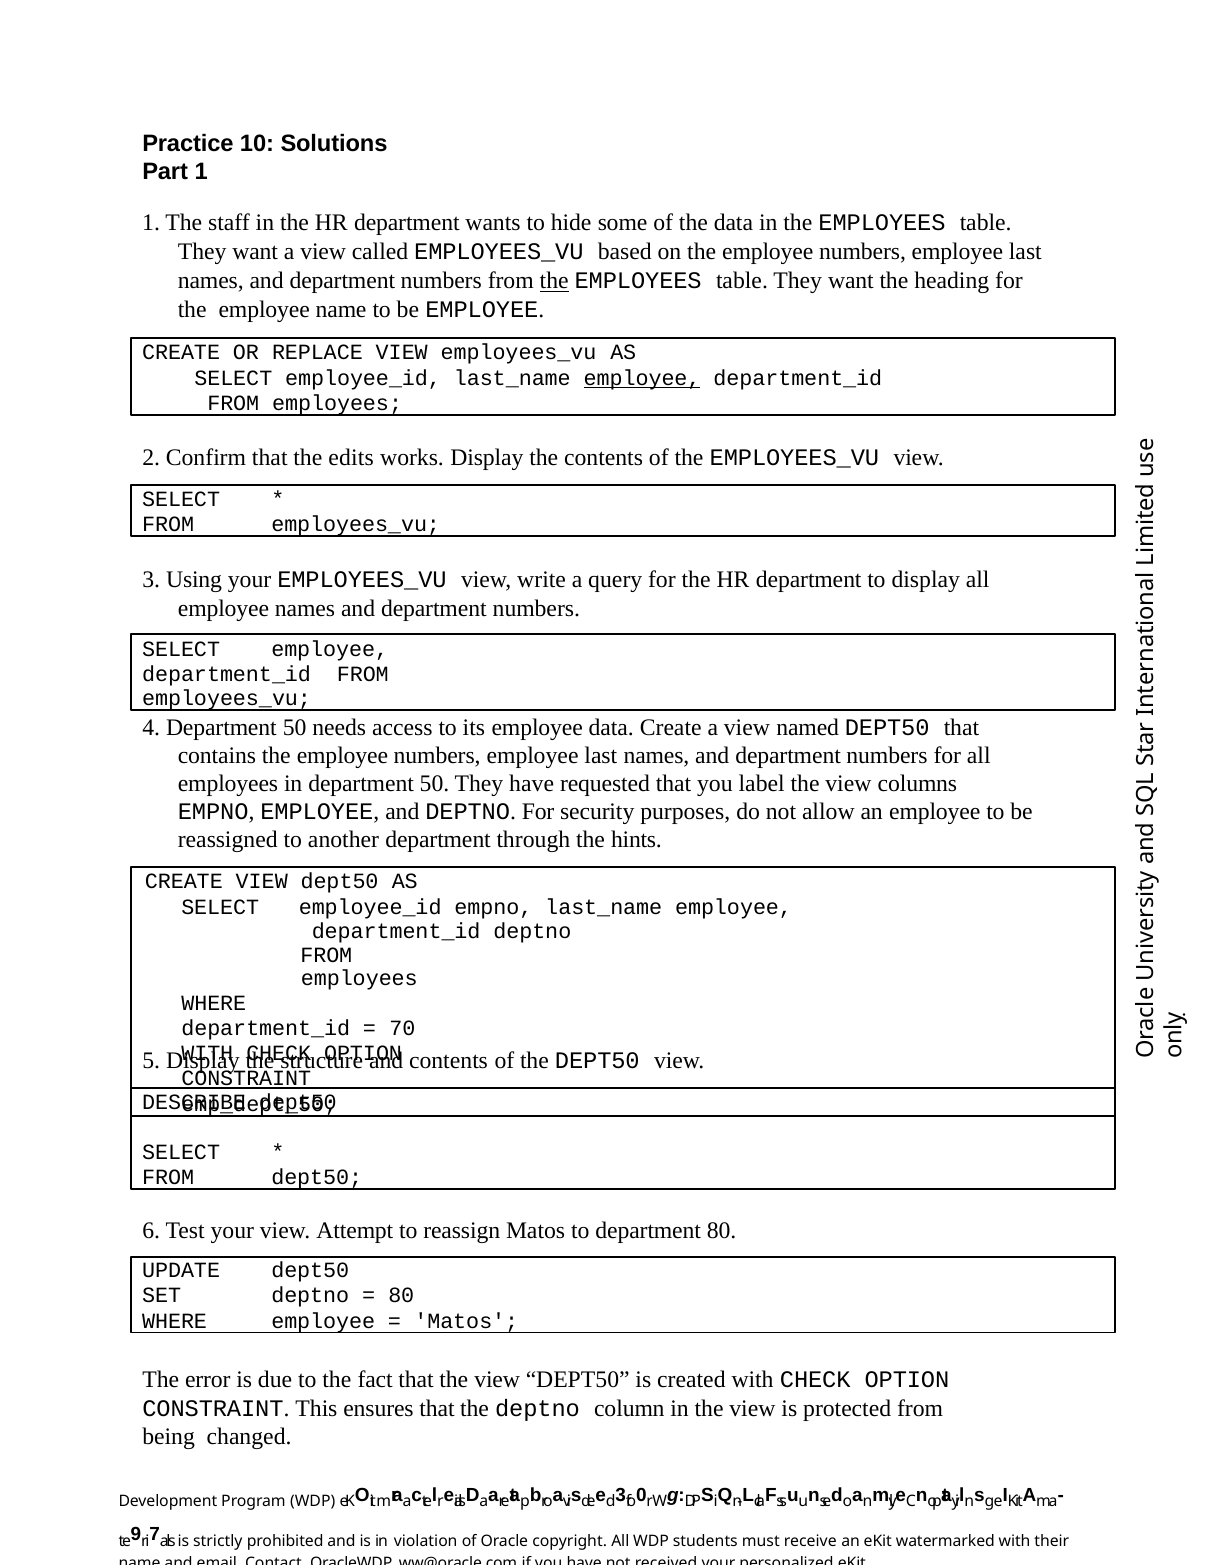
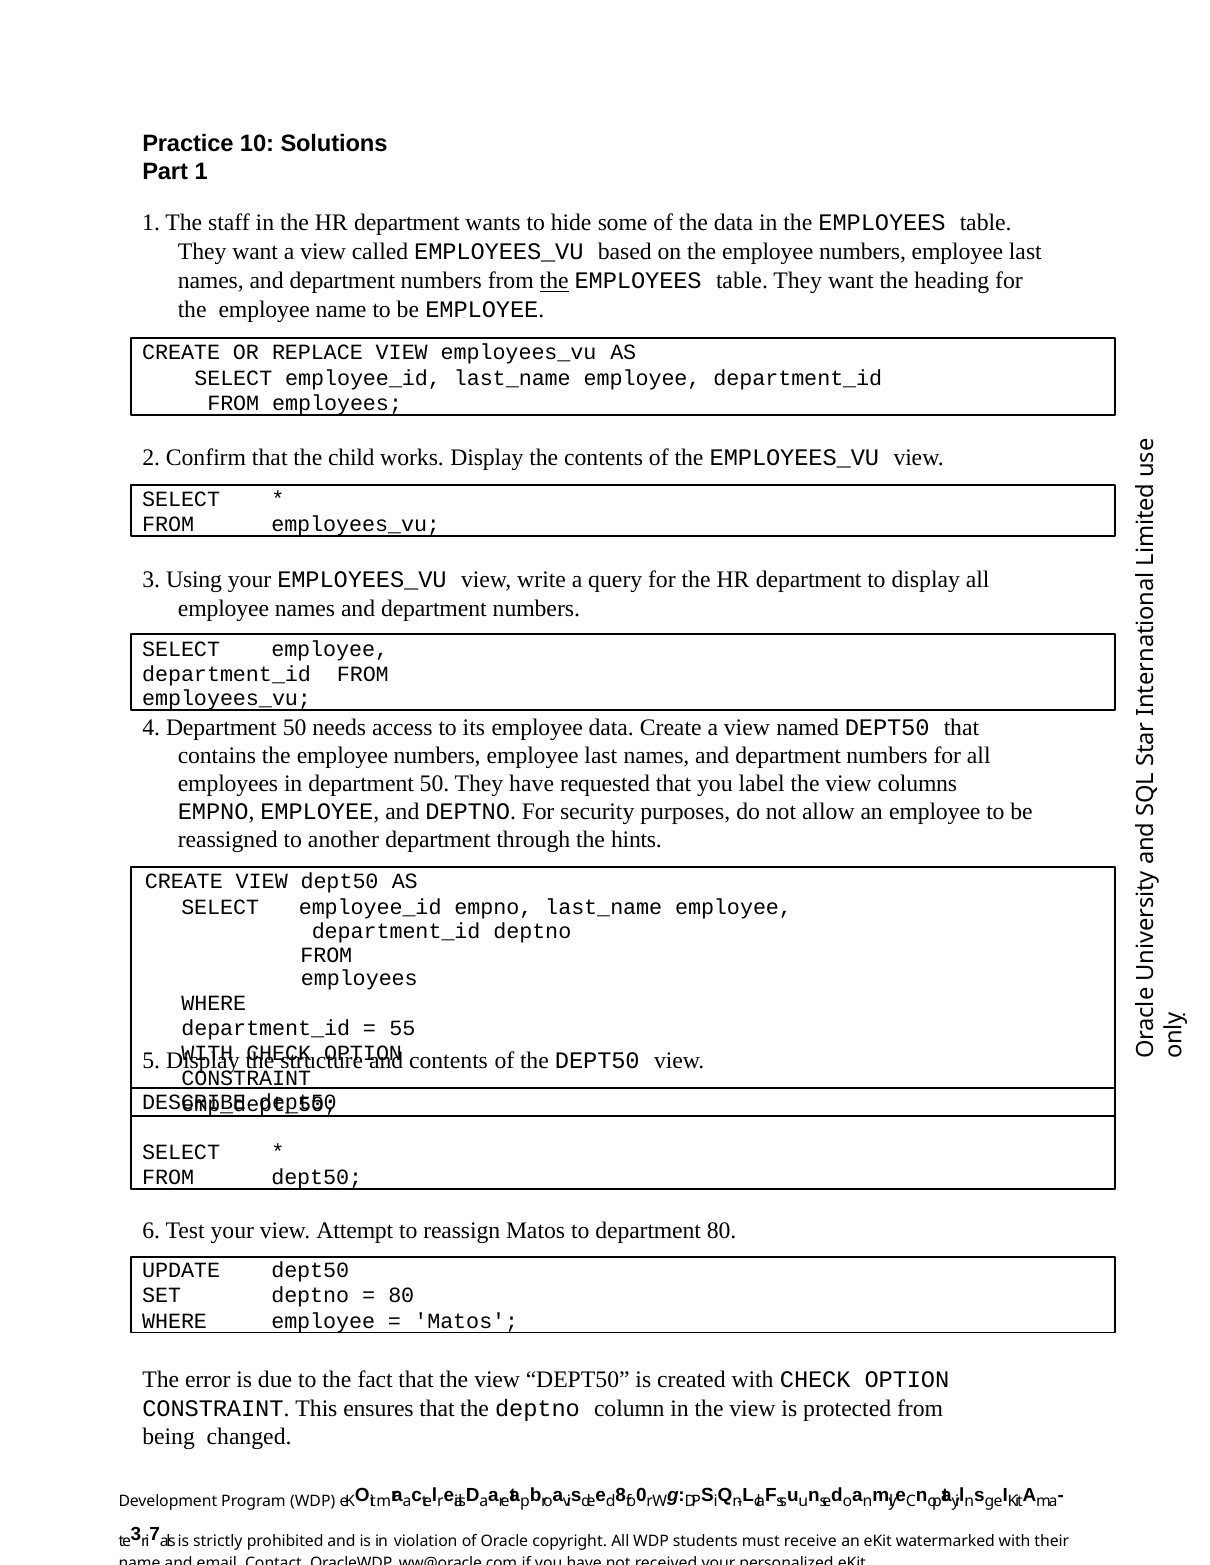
employee at (642, 378) underline: present -> none
edits: edits -> child
70: 70 -> 55
3 at (621, 1496): 3 -> 8
9 at (136, 1535): 9 -> 3
